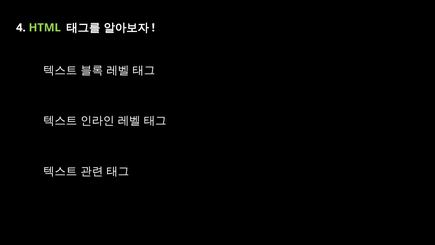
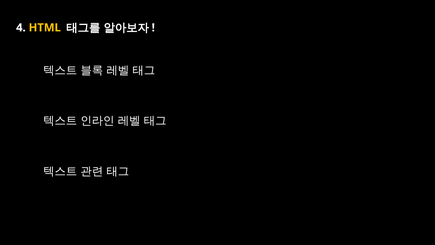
HTML colour: light green -> yellow
